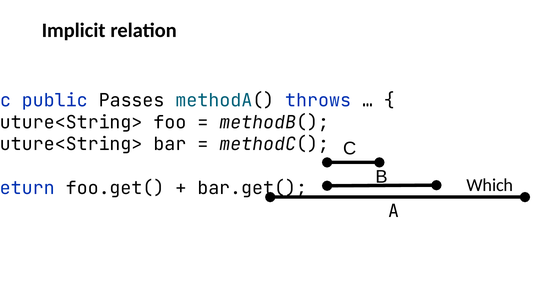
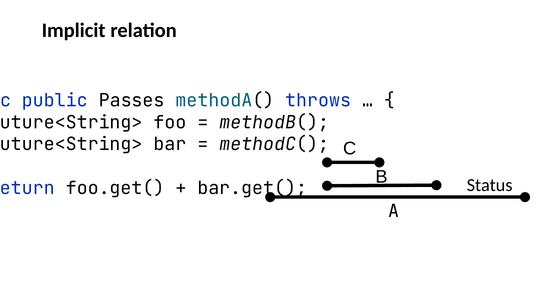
Which: Which -> Status
